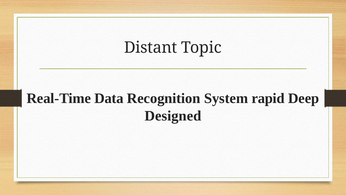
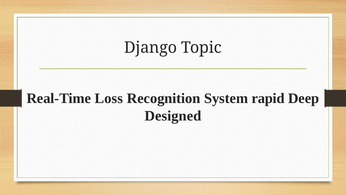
Distant: Distant -> Django
Data: Data -> Loss
